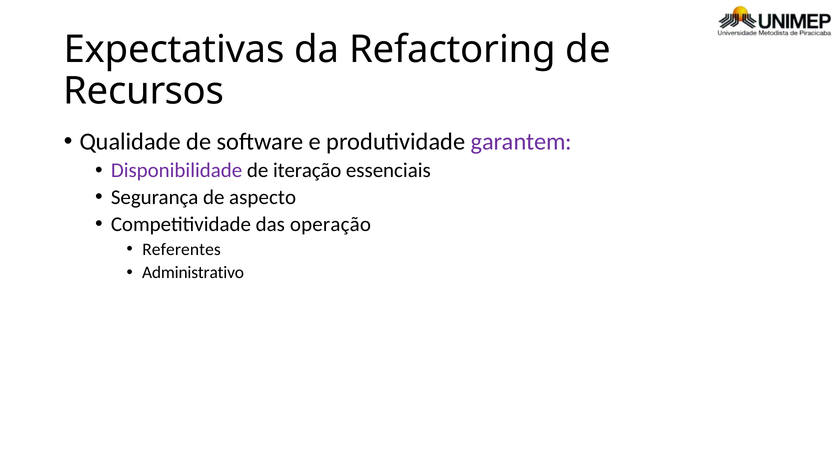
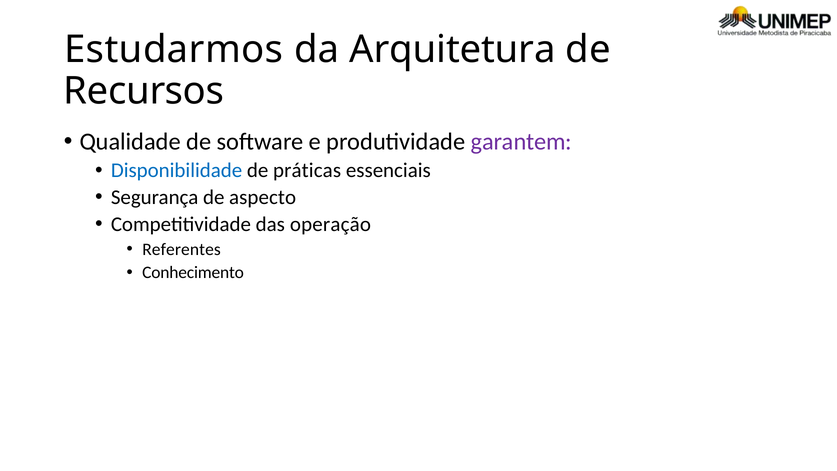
Expectativas: Expectativas -> Estudarmos
Refactoring: Refactoring -> Arquitetura
Disponibilidade colour: purple -> blue
iteração: iteração -> práticas
Administrativo: Administrativo -> Conhecimento
